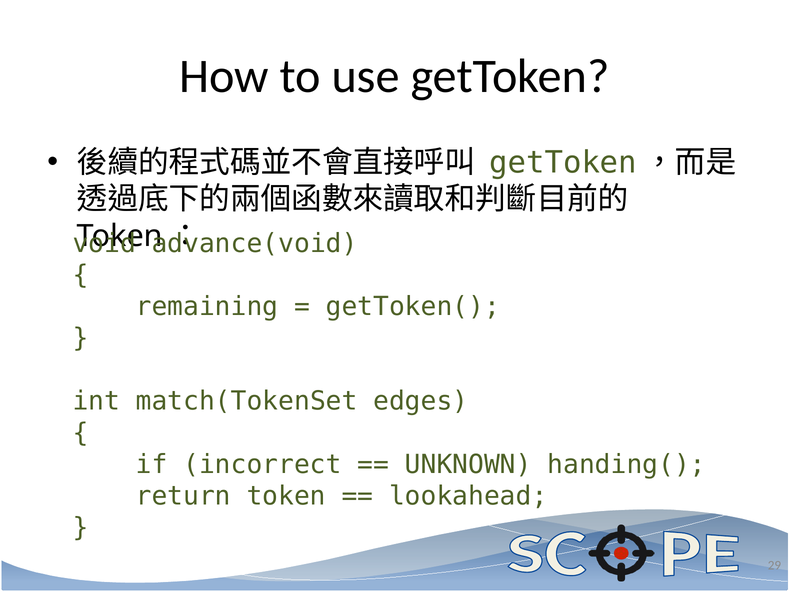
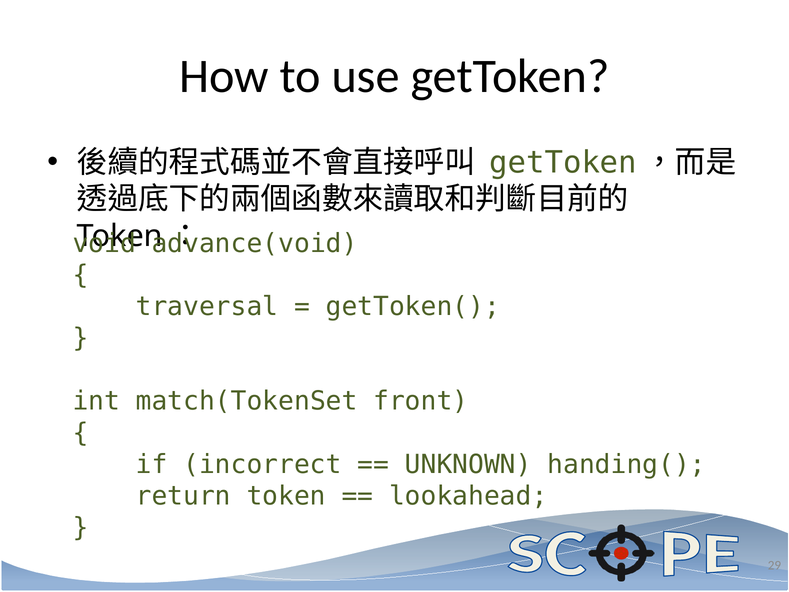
remaining: remaining -> traversal
edges: edges -> front
